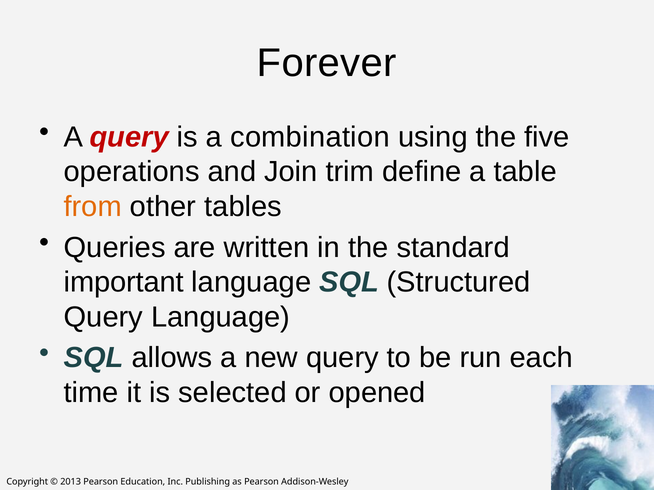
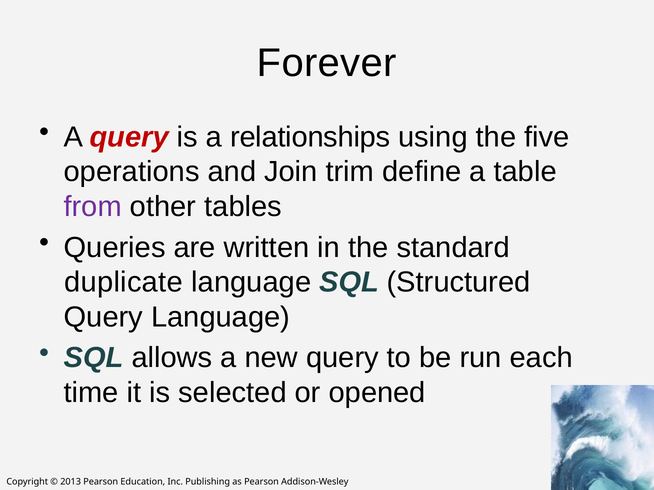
combination: combination -> relationships
from colour: orange -> purple
important: important -> duplicate
